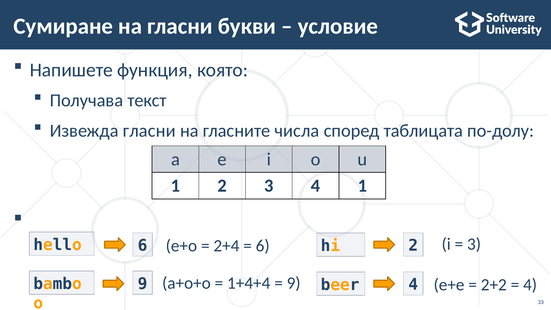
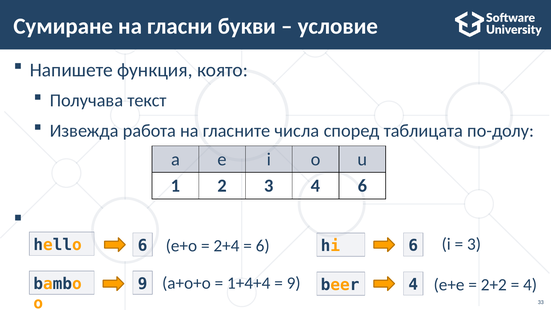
Извежда гласни: гласни -> работа
4 1: 1 -> 6
hi 2: 2 -> 6
